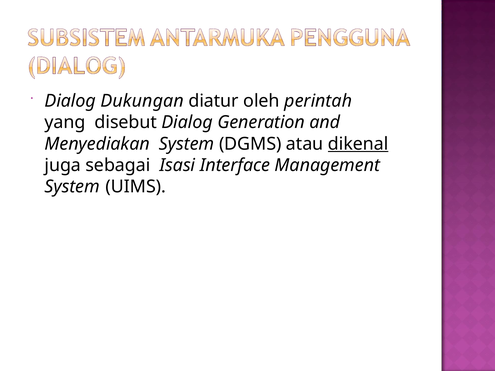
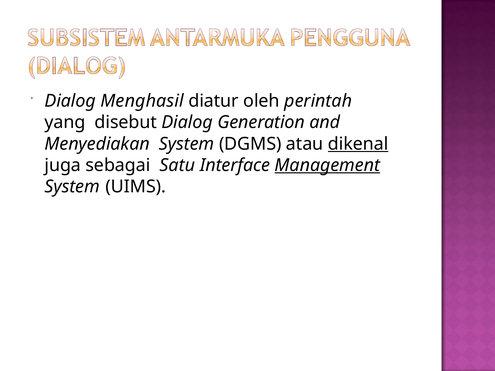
Dukungan: Dukungan -> Menghasil
Isasi: Isasi -> Satu
Management underline: none -> present
